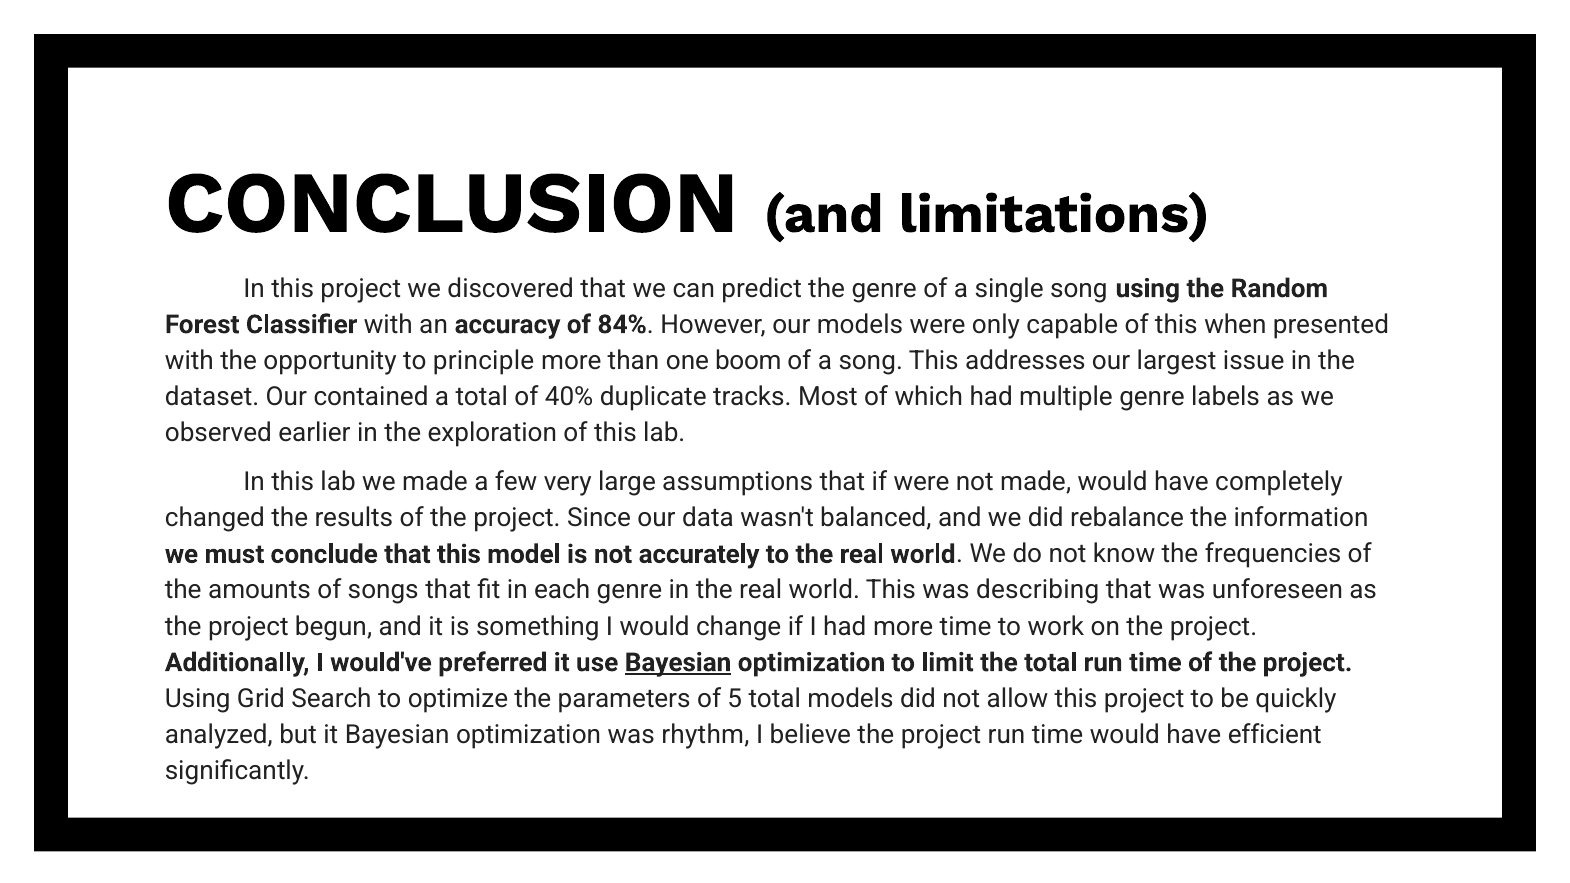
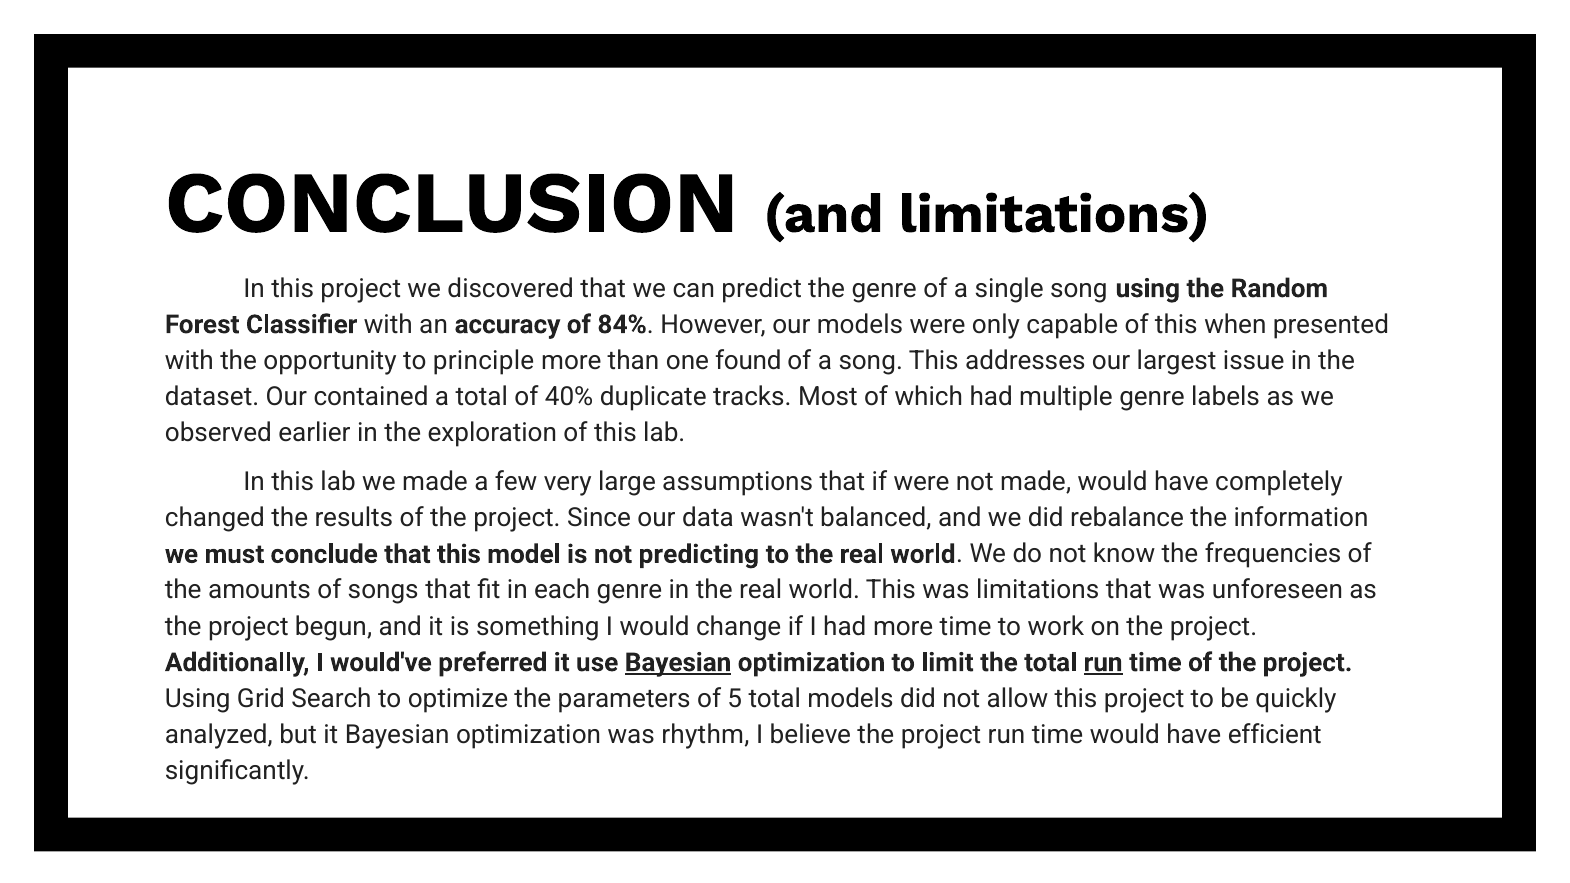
boom: boom -> found
accurately: accurately -> predicting
was describing: describing -> limitations
run at (1103, 663) underline: none -> present
